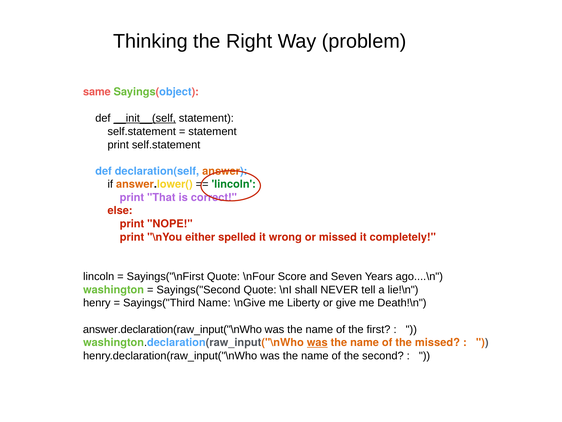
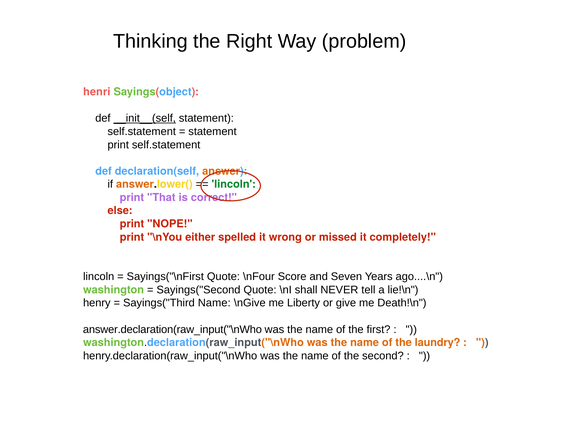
same: same -> henri
was at (317, 342) underline: present -> none
the missed: missed -> laundry
